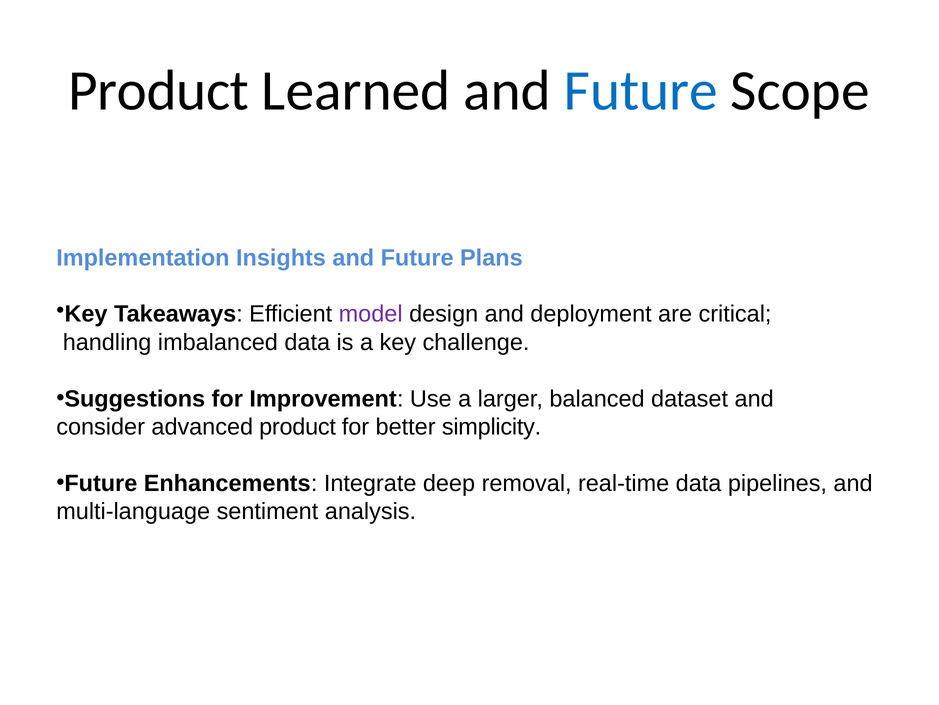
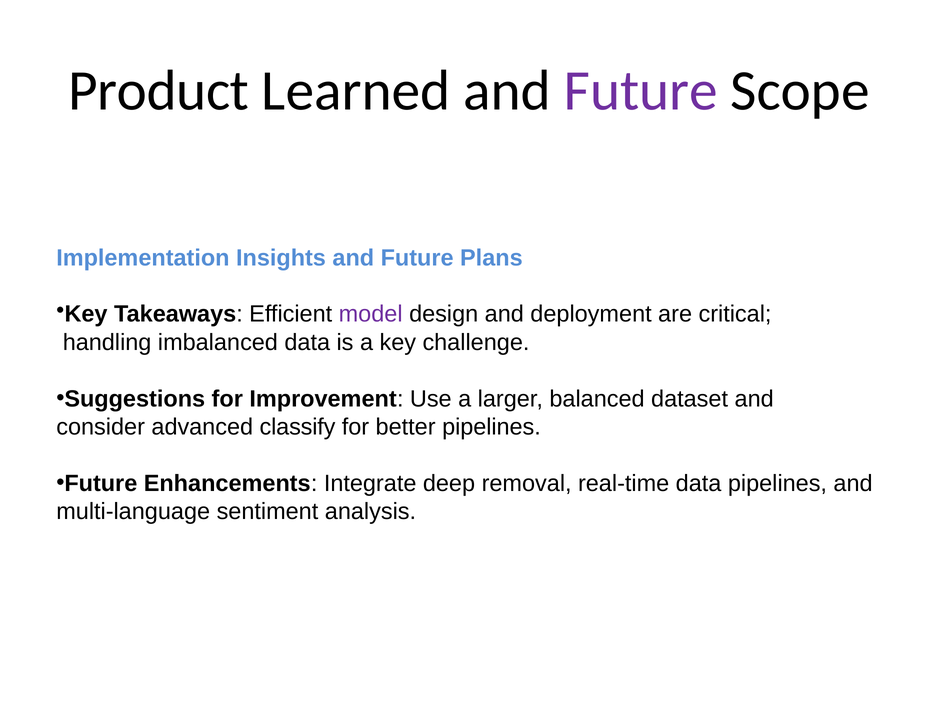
Future at (641, 91) colour: blue -> purple
advanced product: product -> classify
better simplicity: simplicity -> pipelines
